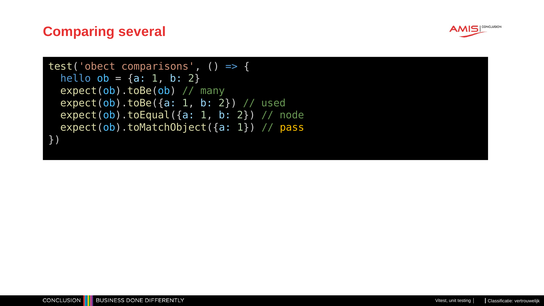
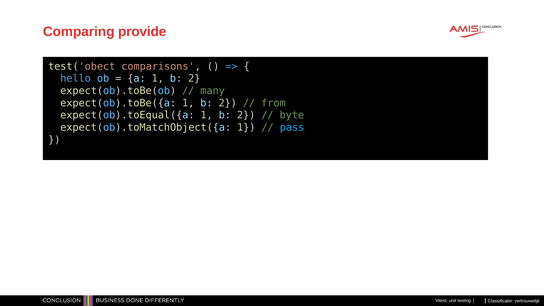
several: several -> provide
used: used -> from
node: node -> byte
pass colour: yellow -> light blue
